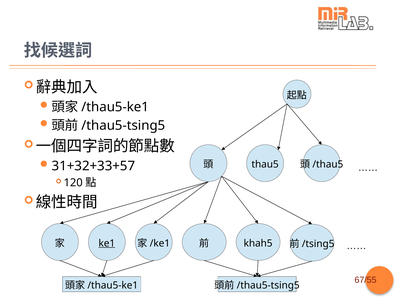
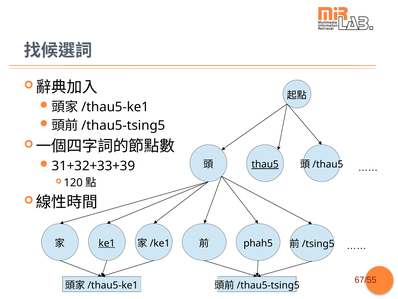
31+32+33+57: 31+32+33+57 -> 31+32+33+39
thau5 underline: none -> present
khah5: khah5 -> phah5
